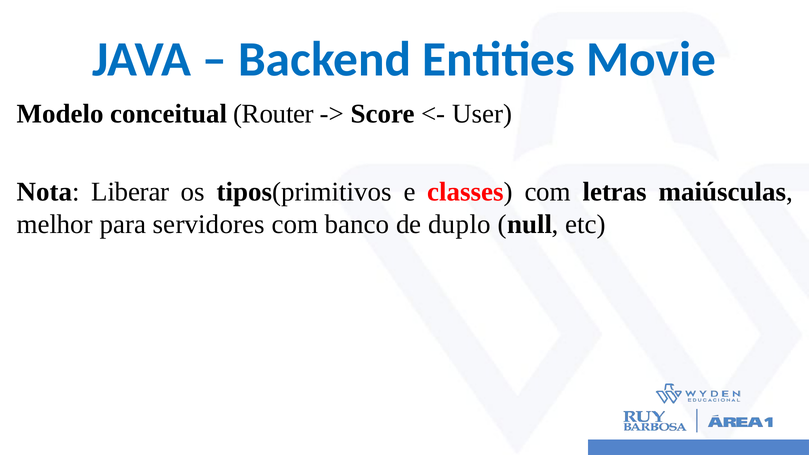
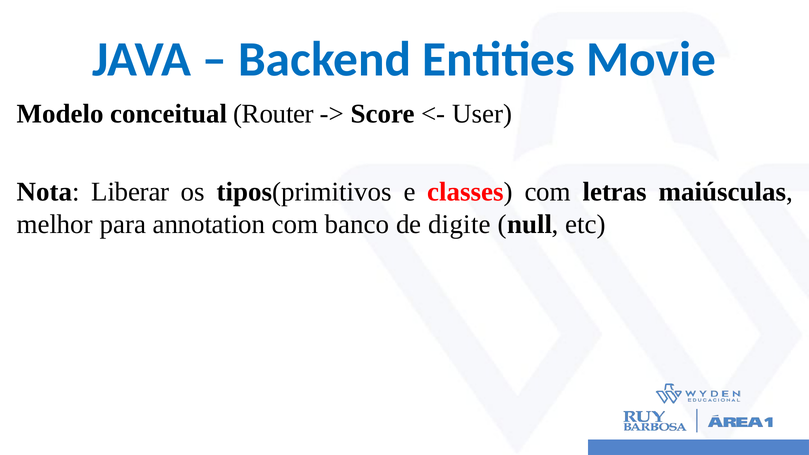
servidores: servidores -> annotation
duplo: duplo -> digite
